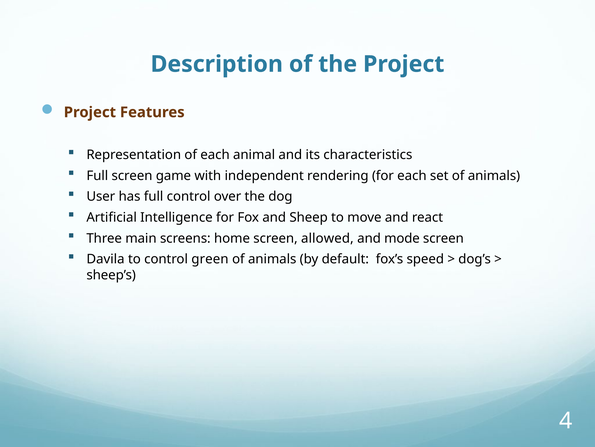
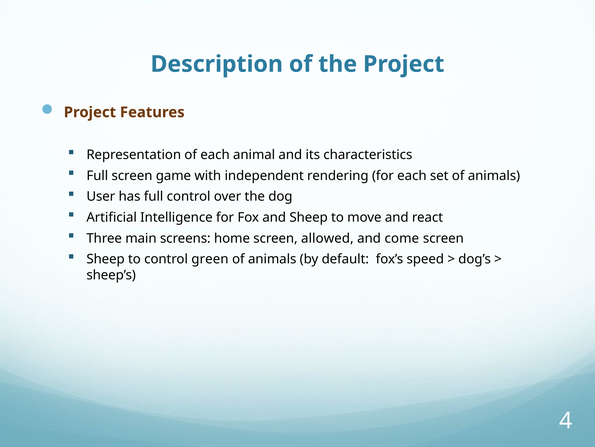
mode: mode -> come
Davila at (105, 259): Davila -> Sheep
